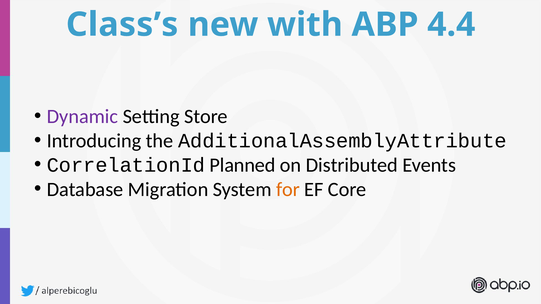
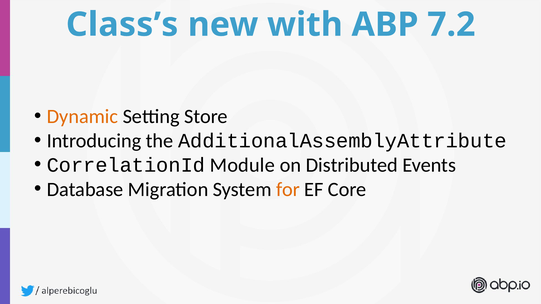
4.4: 4.4 -> 7.2
Dynamic colour: purple -> orange
Planned: Planned -> Module
